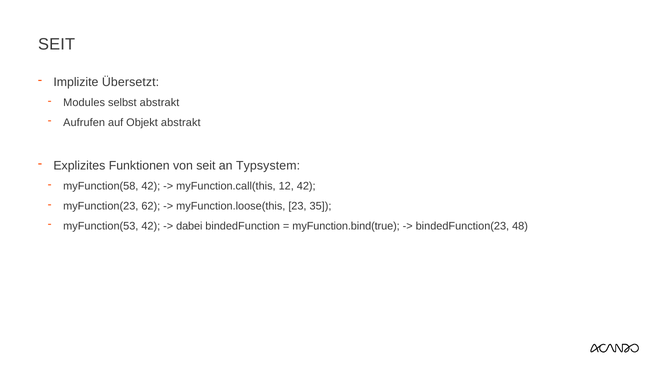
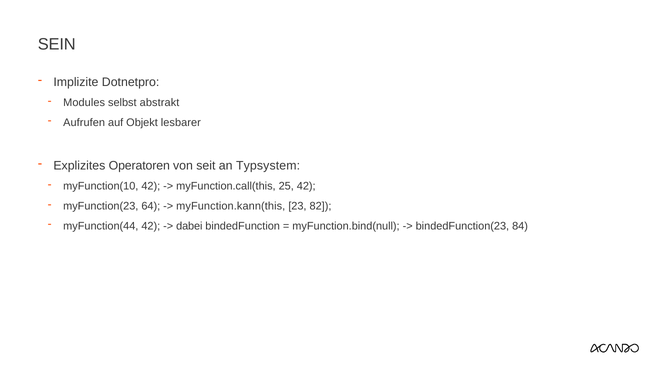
SEIT at (57, 44): SEIT -> SEIN
Übersetzt: Übersetzt -> Dotnetpro
Objekt abstrakt: abstrakt -> lesbarer
Funktionen: Funktionen -> Operatoren
myFunction(58: myFunction(58 -> myFunction(10
12: 12 -> 25
62: 62 -> 64
myFunction.loose(this: myFunction.loose(this -> myFunction.kann(this
35: 35 -> 82
myFunction(53: myFunction(53 -> myFunction(44
myFunction.bind(true: myFunction.bind(true -> myFunction.bind(null
48: 48 -> 84
